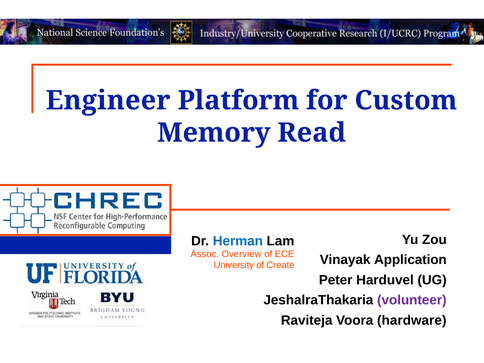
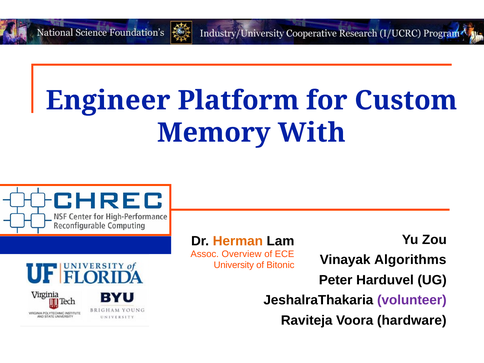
Read: Read -> With
Herman colour: blue -> orange
Application: Application -> Algorithms
Create: Create -> Bitonic
